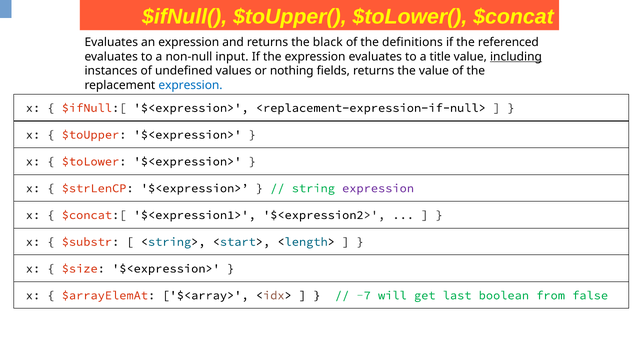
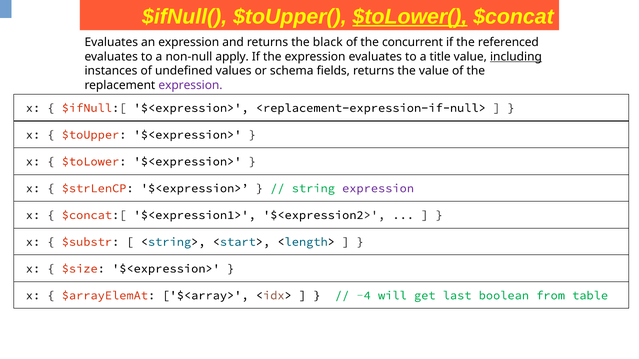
$toLower( underline: none -> present
definitions: definitions -> concurrent
input: input -> apply
nothing: nothing -> schema
expression at (190, 85) colour: blue -> purple
-7: -7 -> -4
false: false -> table
